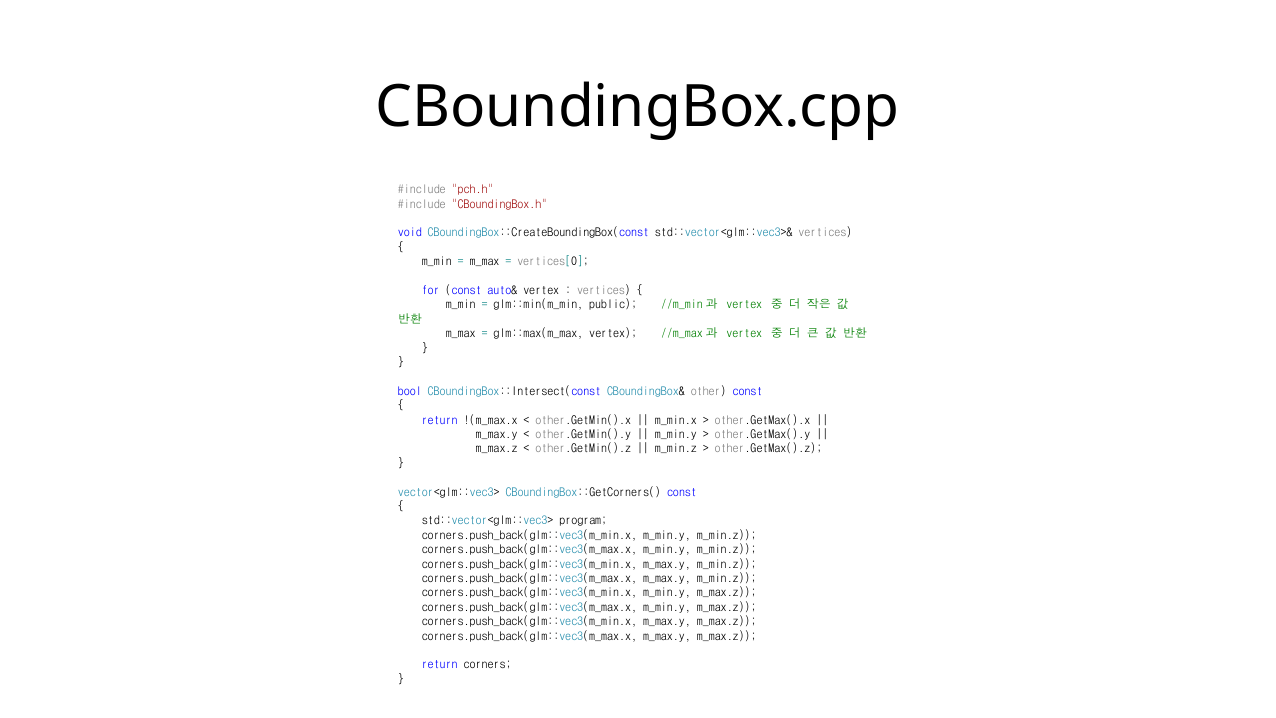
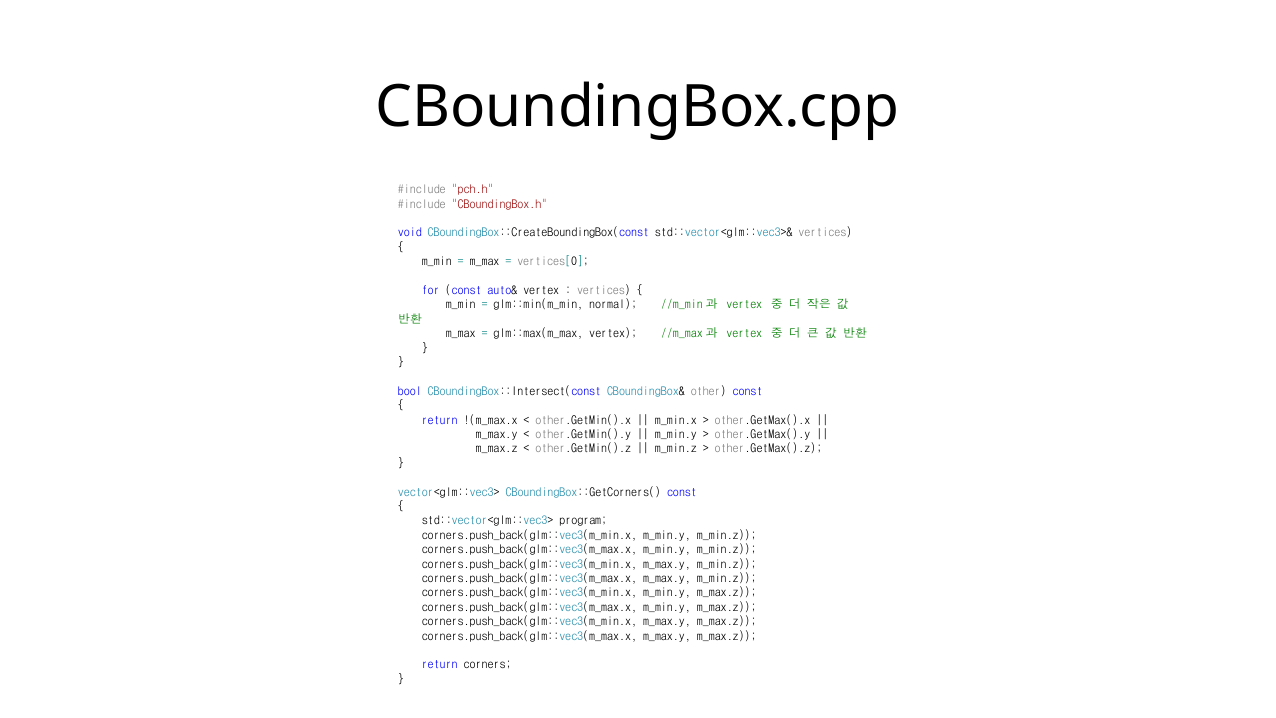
public: public -> normal
